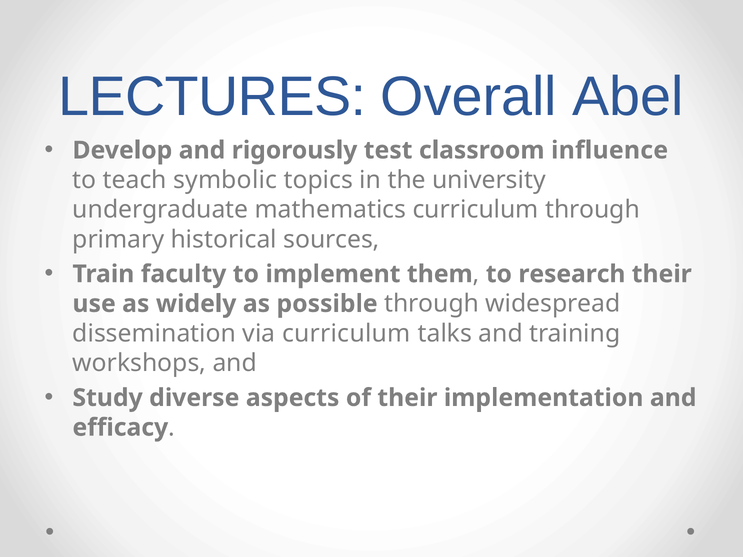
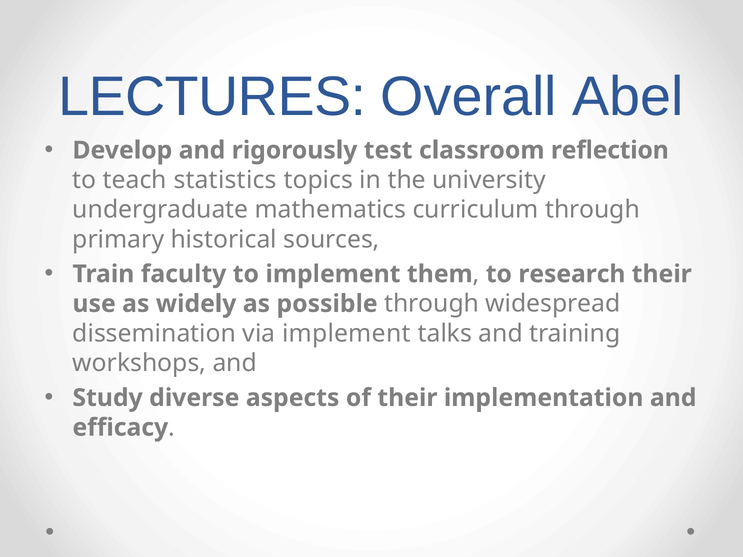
influence: influence -> reflection
symbolic: symbolic -> statistics
via curriculum: curriculum -> implement
